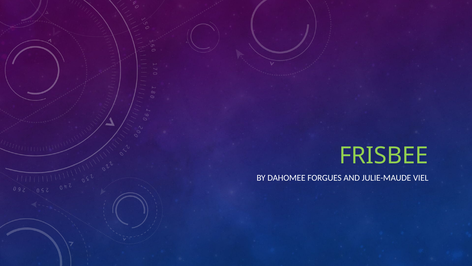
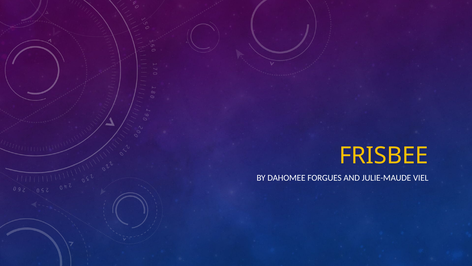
FRISBEE colour: light green -> yellow
